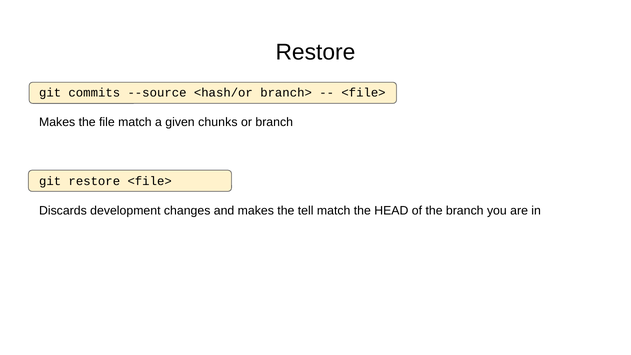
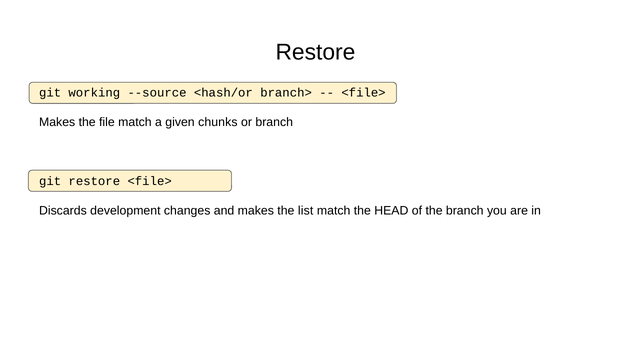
commits: commits -> working
tell: tell -> list
